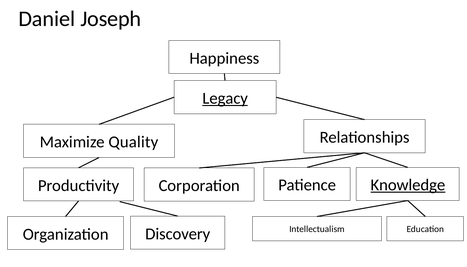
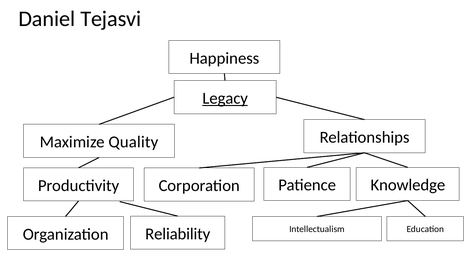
Joseph: Joseph -> Tejasvi
Knowledge underline: present -> none
Discovery: Discovery -> Reliability
